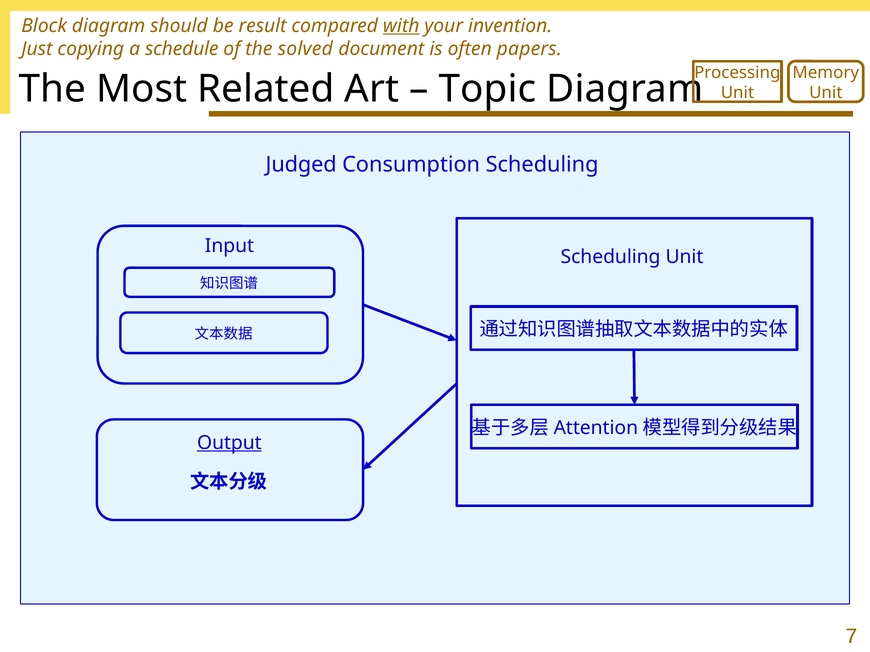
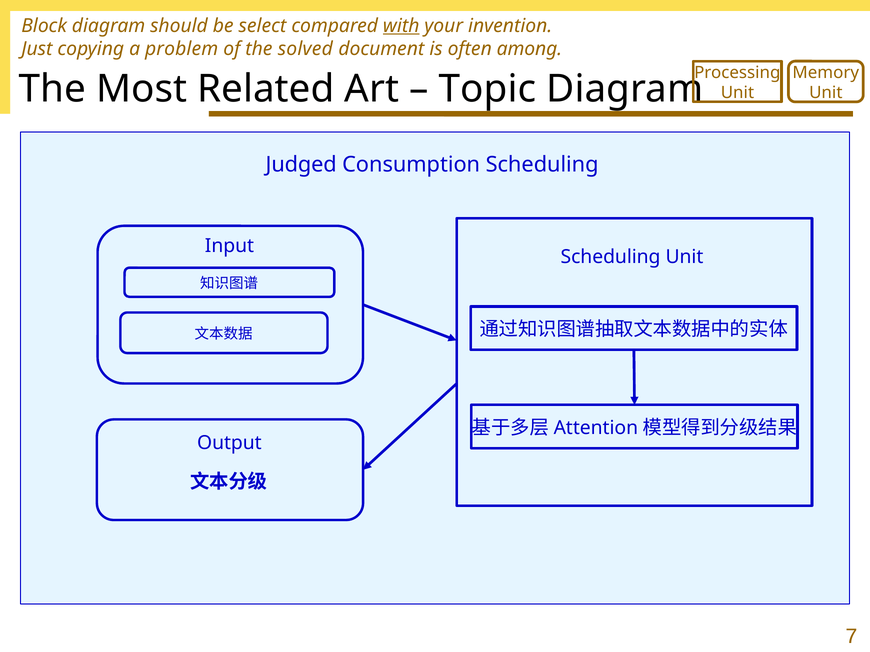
result: result -> select
schedule: schedule -> problem
papers: papers -> among
Output underline: present -> none
